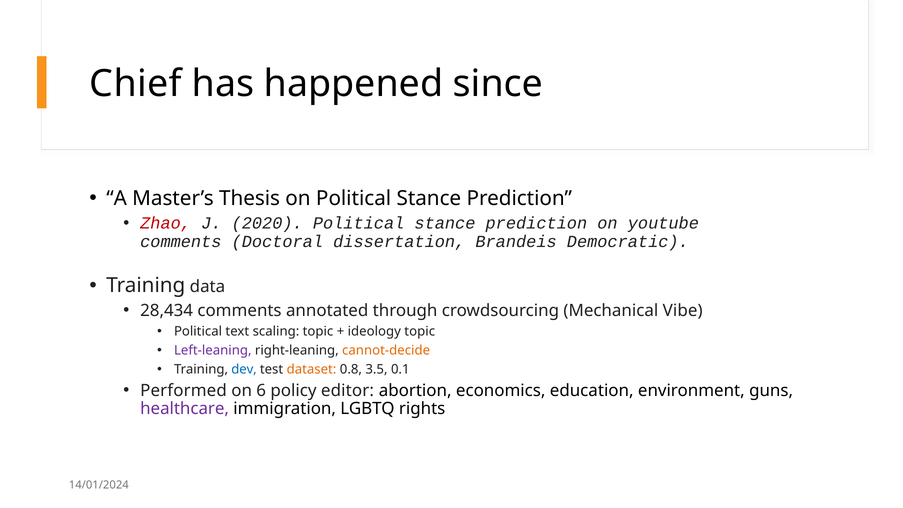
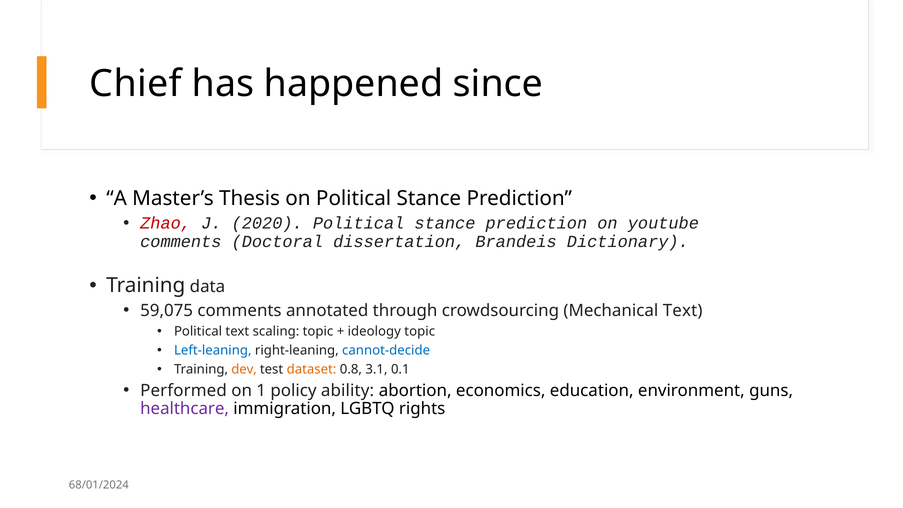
Democratic: Democratic -> Dictionary
28,434: 28,434 -> 59,075
Mechanical Vibe: Vibe -> Text
Left-leaning colour: purple -> blue
cannot-decide colour: orange -> blue
dev colour: blue -> orange
3.5: 3.5 -> 3.1
6: 6 -> 1
editor: editor -> ability
14/01/2024: 14/01/2024 -> 68/01/2024
